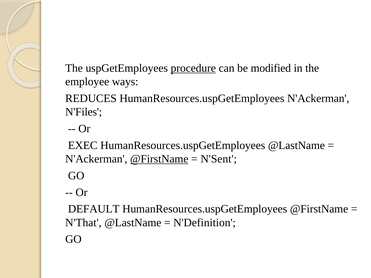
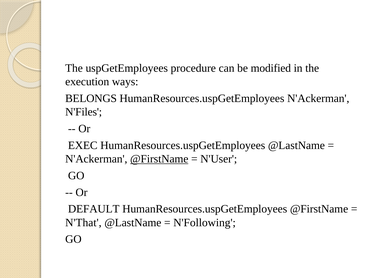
procedure underline: present -> none
employee: employee -> execution
REDUCES: REDUCES -> BELONGS
N'Sent: N'Sent -> N'User
N'Definition: N'Definition -> N'Following
